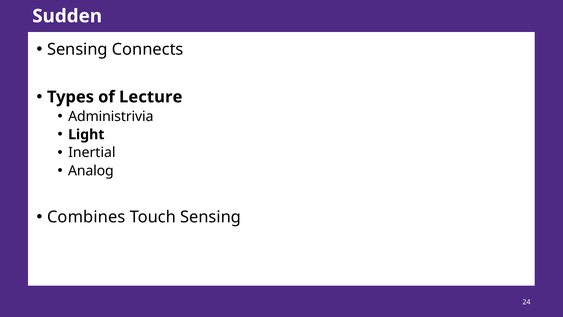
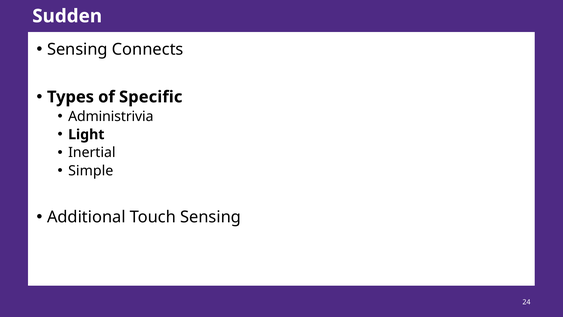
Lecture: Lecture -> Specific
Analog: Analog -> Simple
Combines: Combines -> Additional
